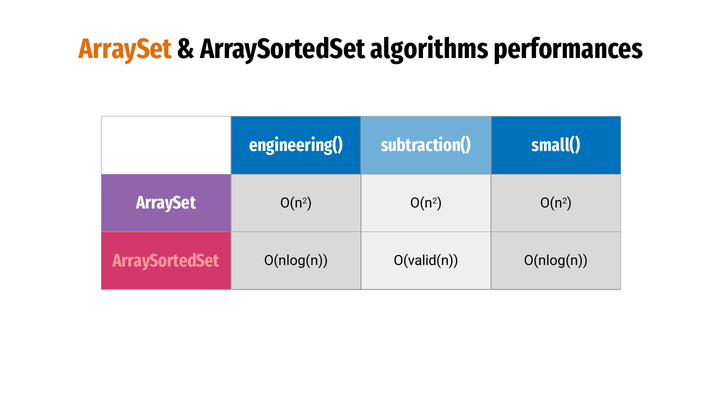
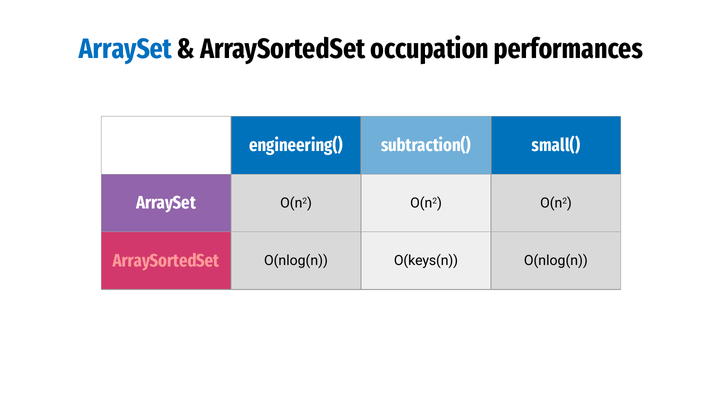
ArraySet at (125, 49) colour: orange -> blue
algorithms: algorithms -> occupation
O(valid(n: O(valid(n -> O(keys(n
